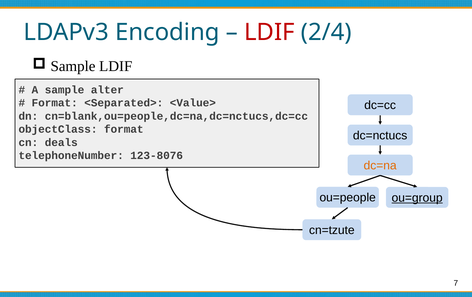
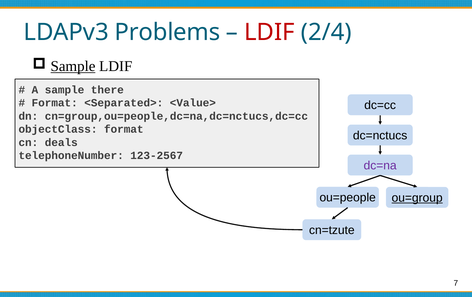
Encoding: Encoding -> Problems
Sample at (73, 66) underline: none -> present
alter: alter -> there
cn=blank,ou=people,dc=na,dc=nctucs,dc=cc: cn=blank,ou=people,dc=na,dc=nctucs,dc=cc -> cn=group,ou=people,dc=na,dc=nctucs,dc=cc
123-8076: 123-8076 -> 123-2567
dc=na colour: orange -> purple
